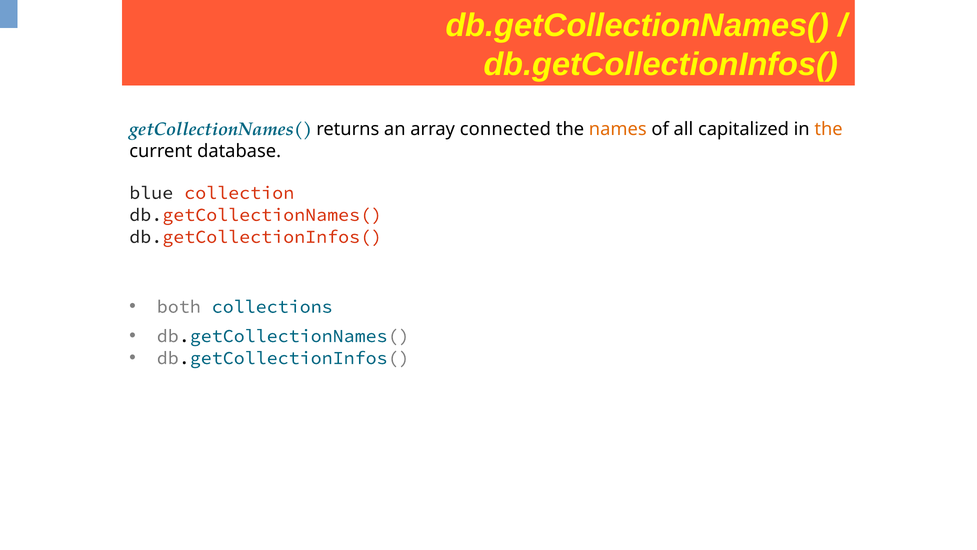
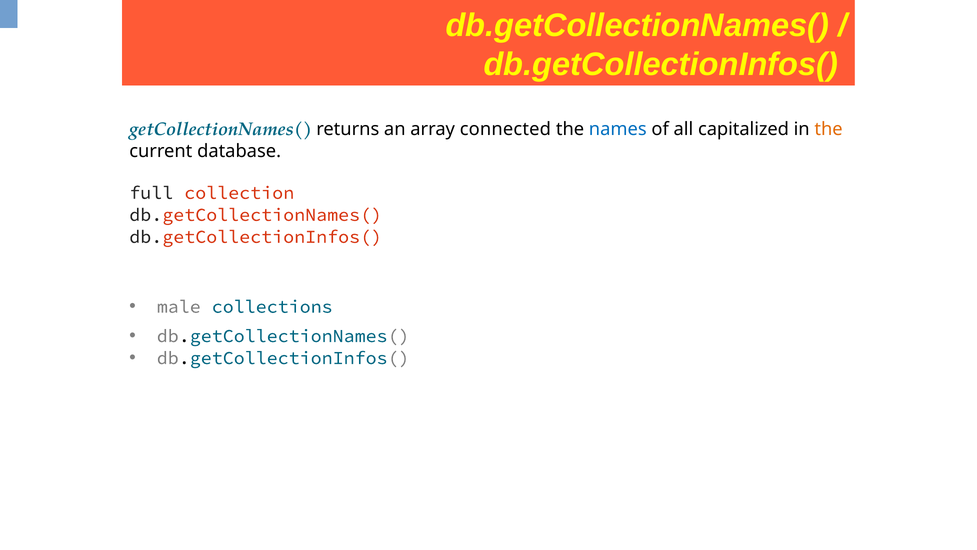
names colour: orange -> blue
blue: blue -> full
both: both -> male
